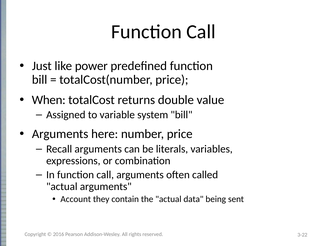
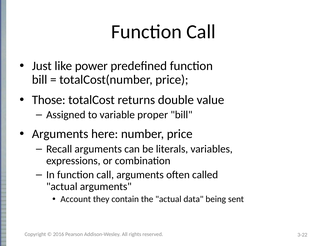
When: When -> Those
system: system -> proper
